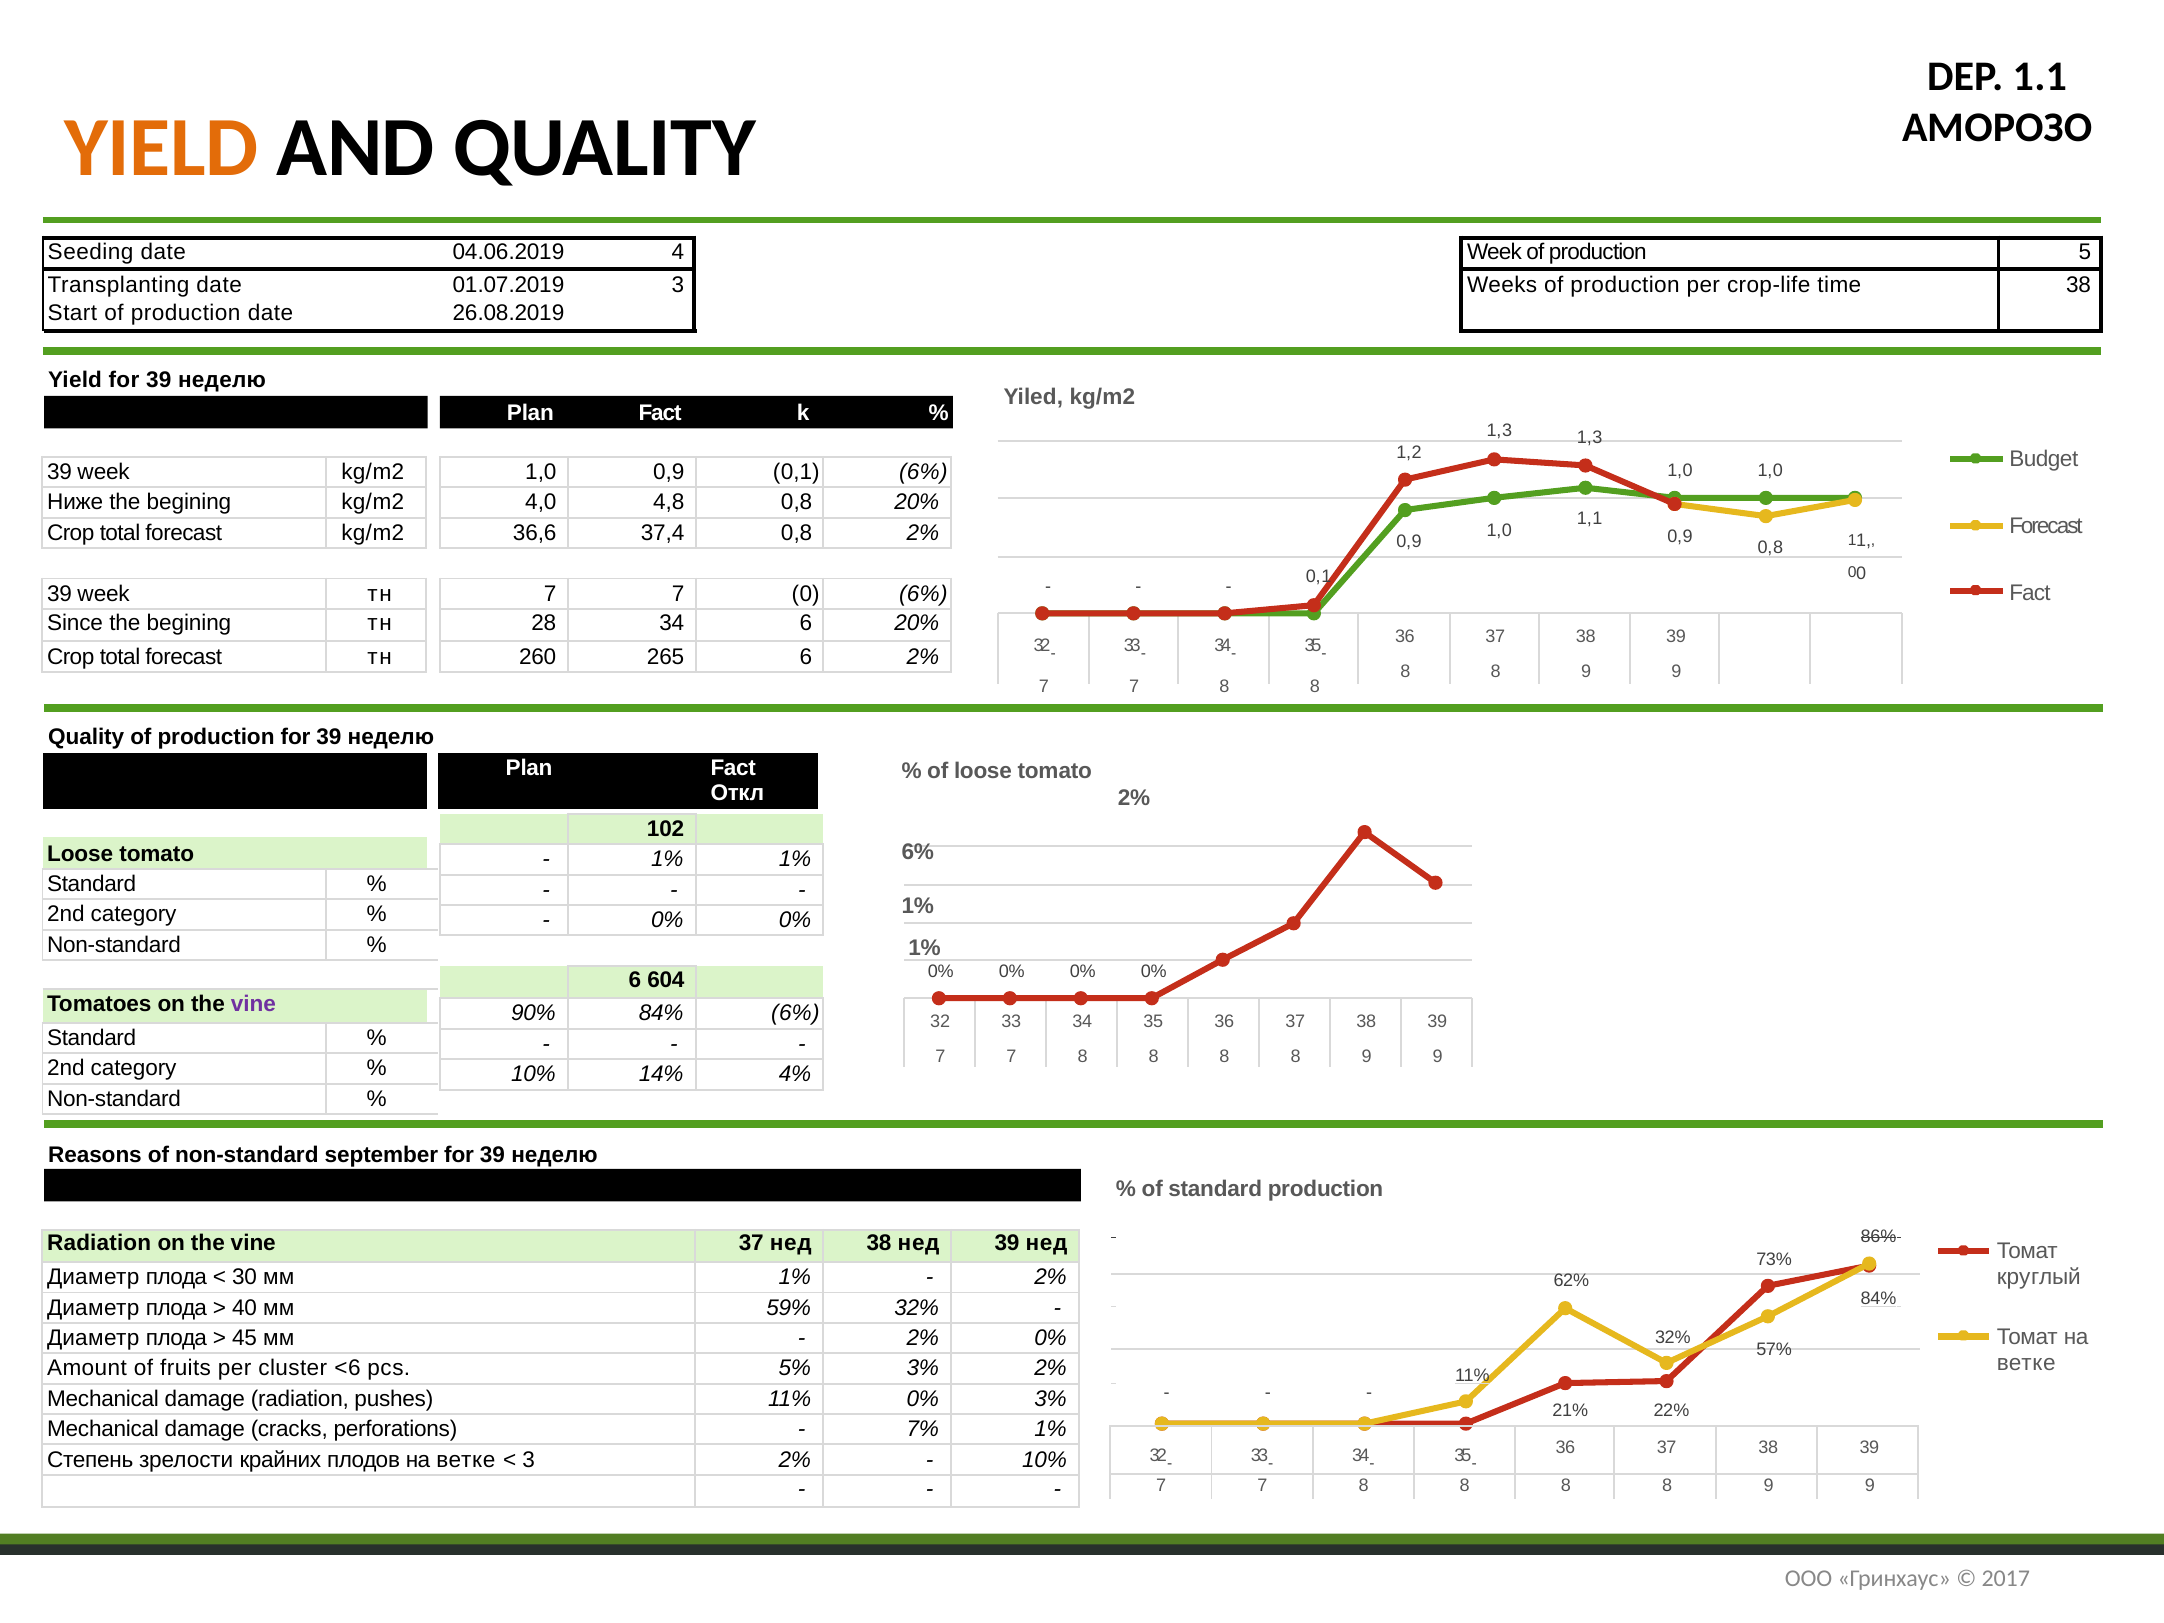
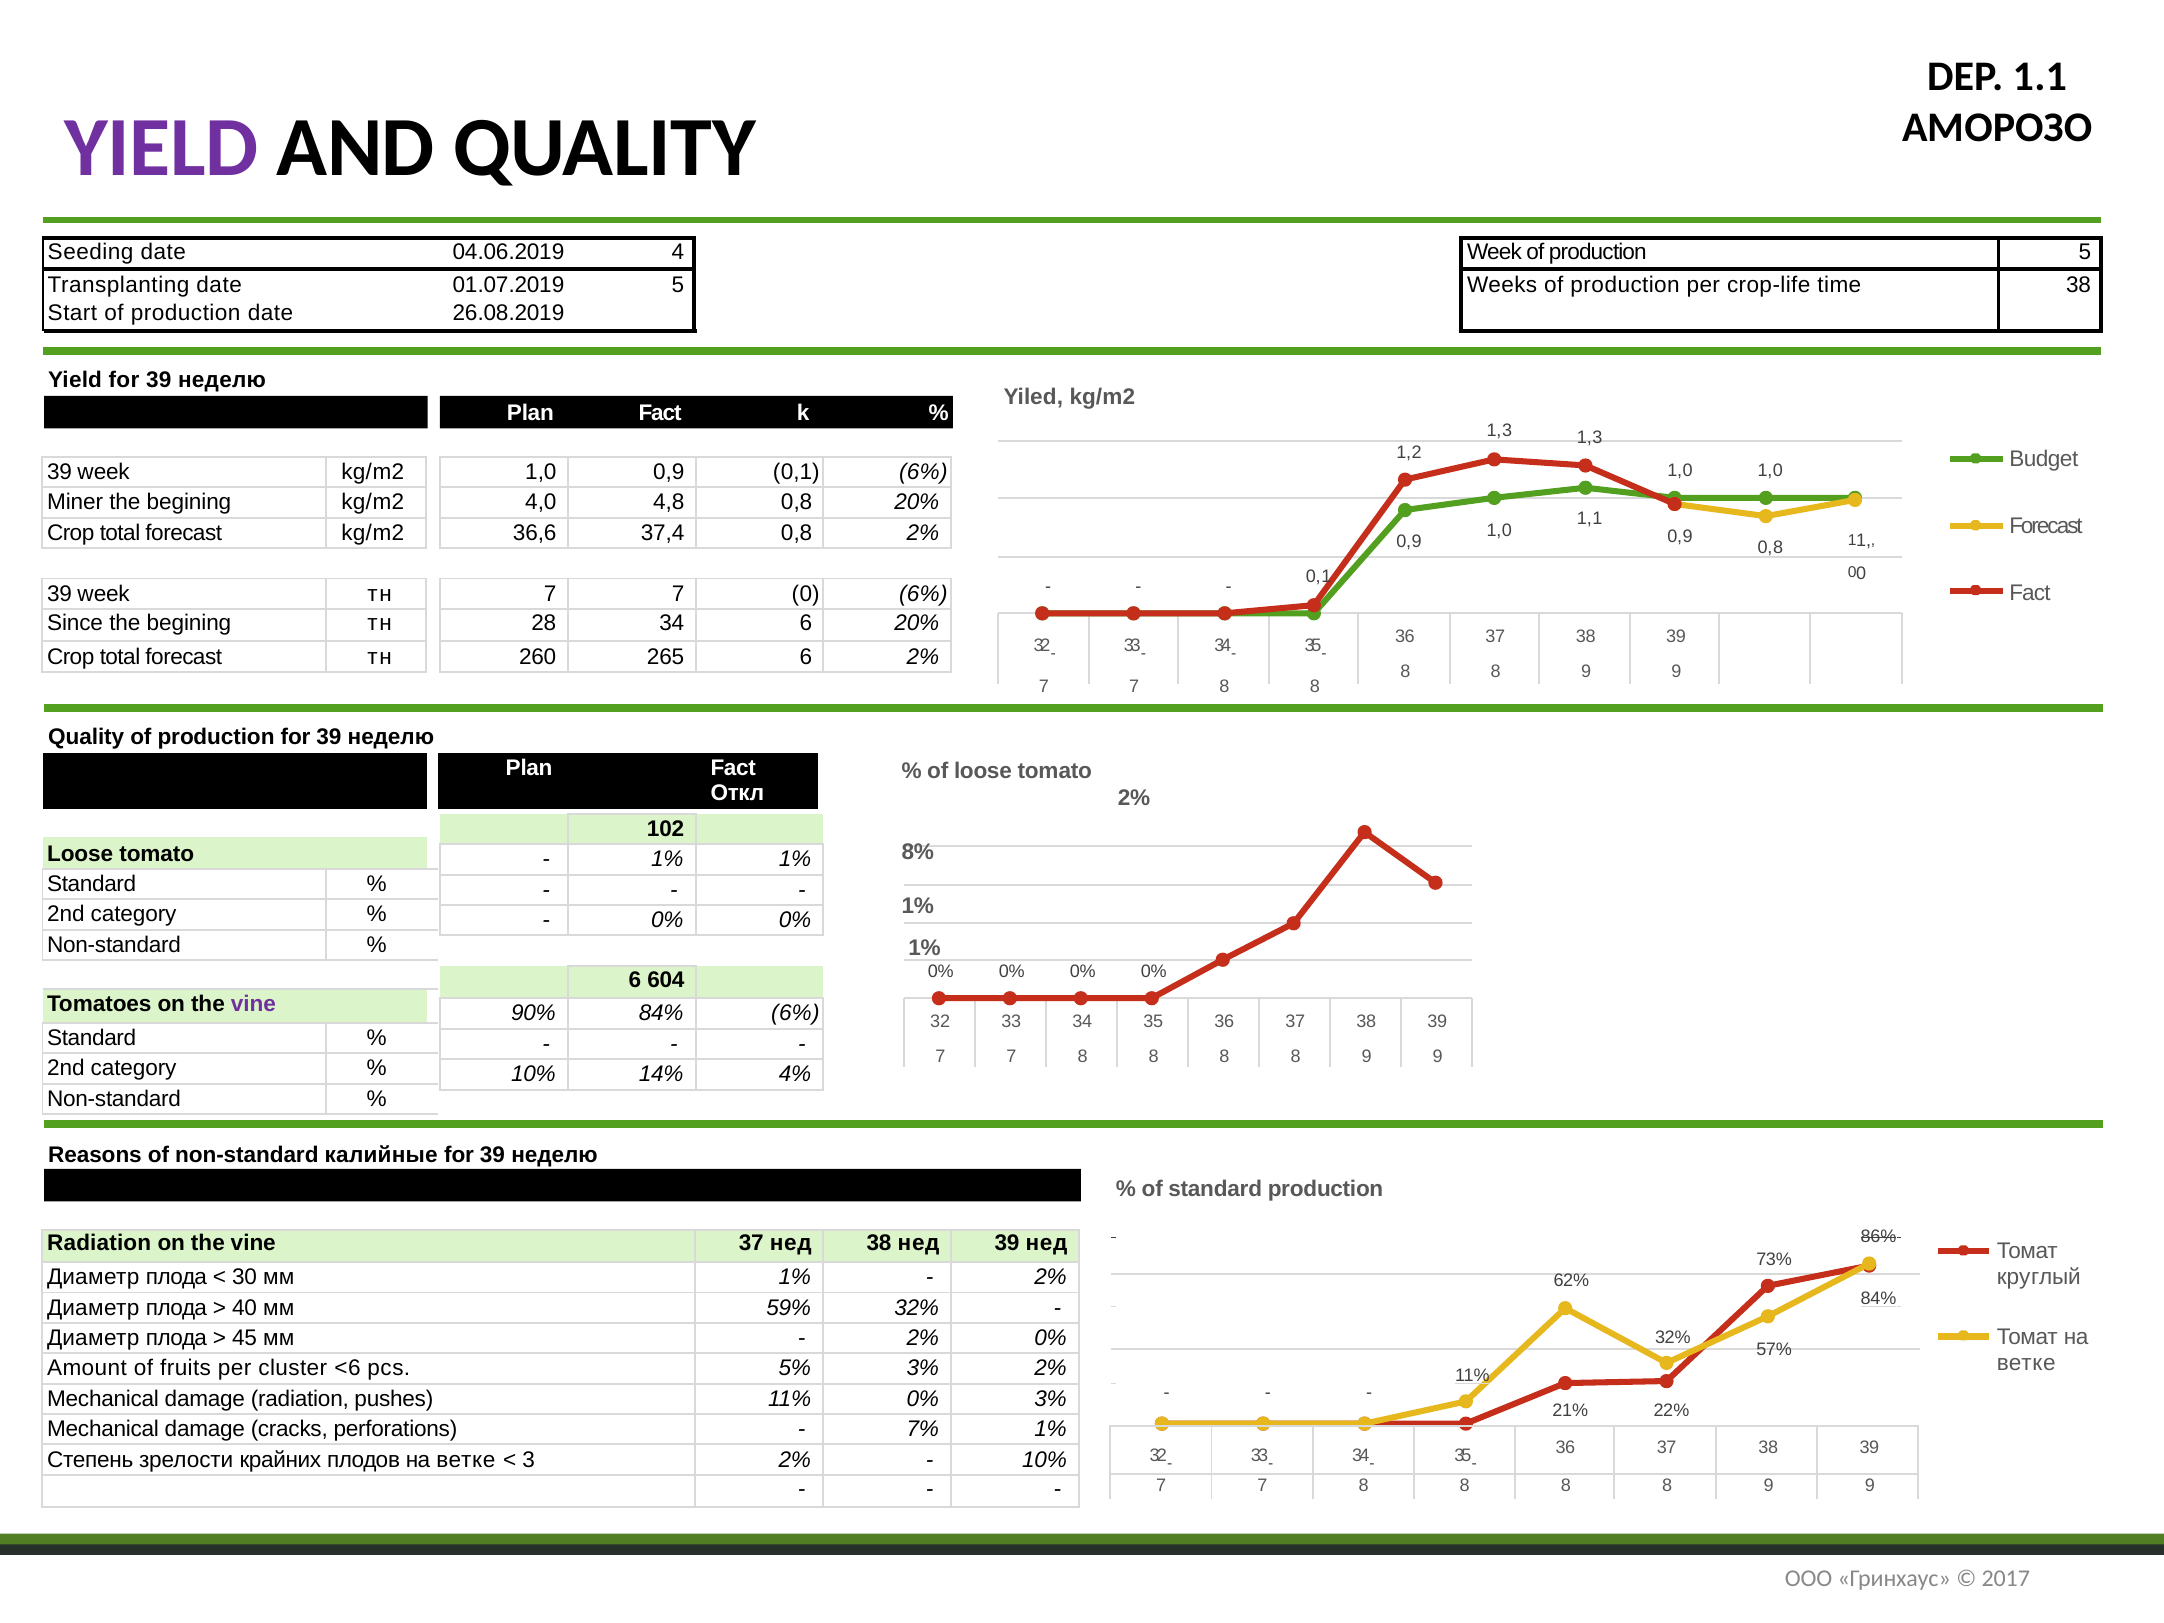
YIELD at (161, 148) colour: orange -> purple
01.07.2019 3: 3 -> 5
Ниже: Ниже -> Miner
6% at (918, 852): 6% -> 8%
september: september -> калийные
